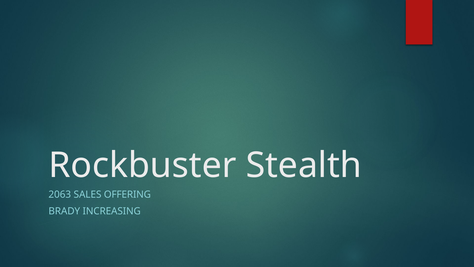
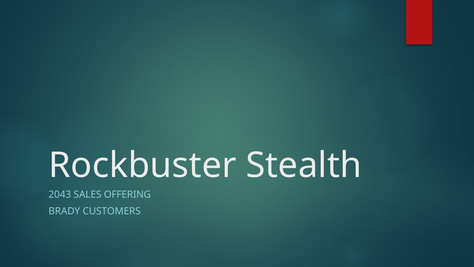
2063: 2063 -> 2043
INCREASING: INCREASING -> CUSTOMERS
